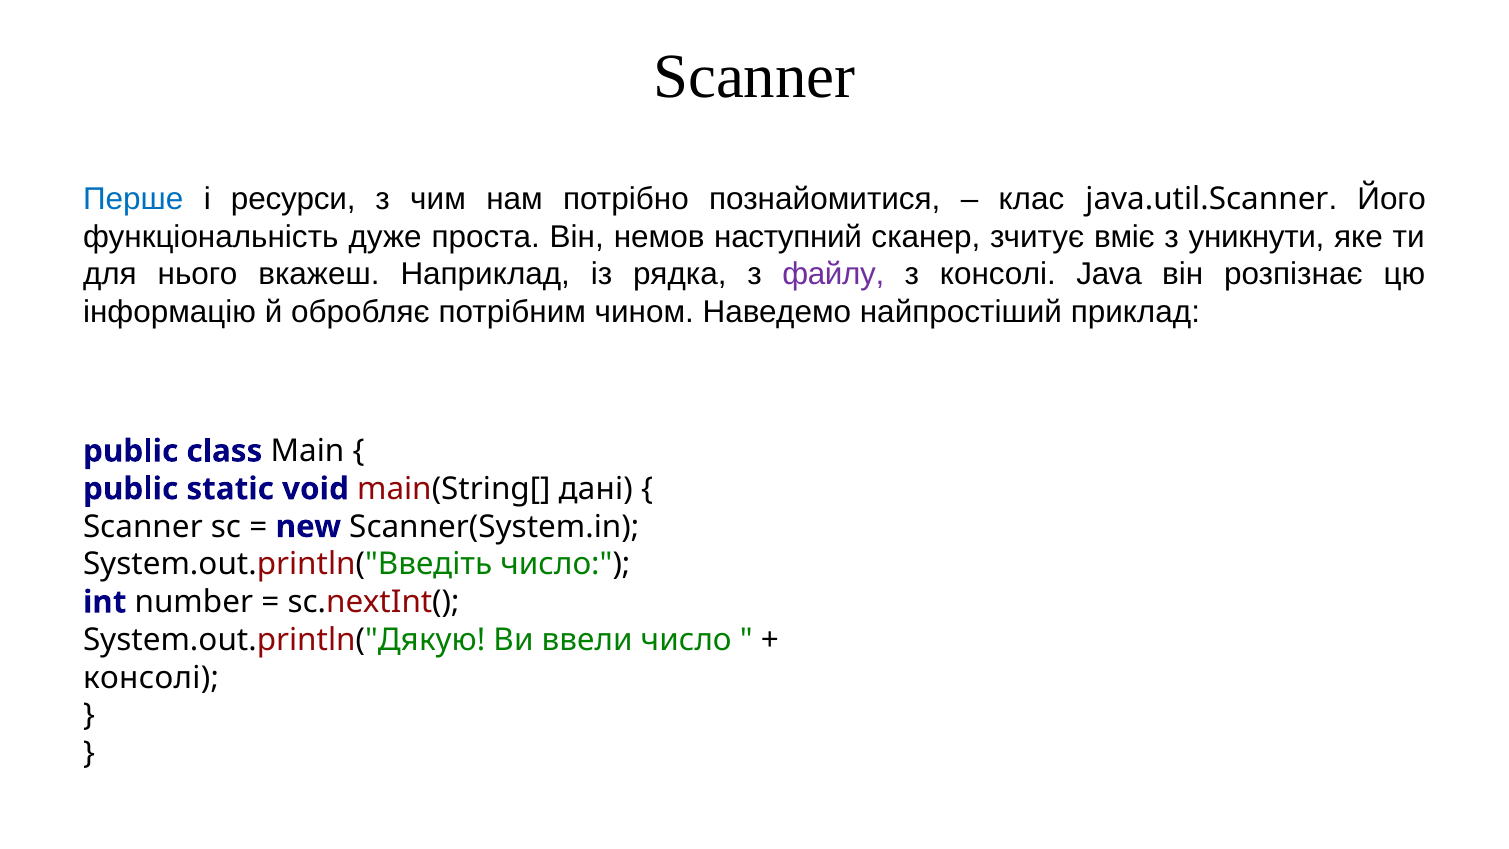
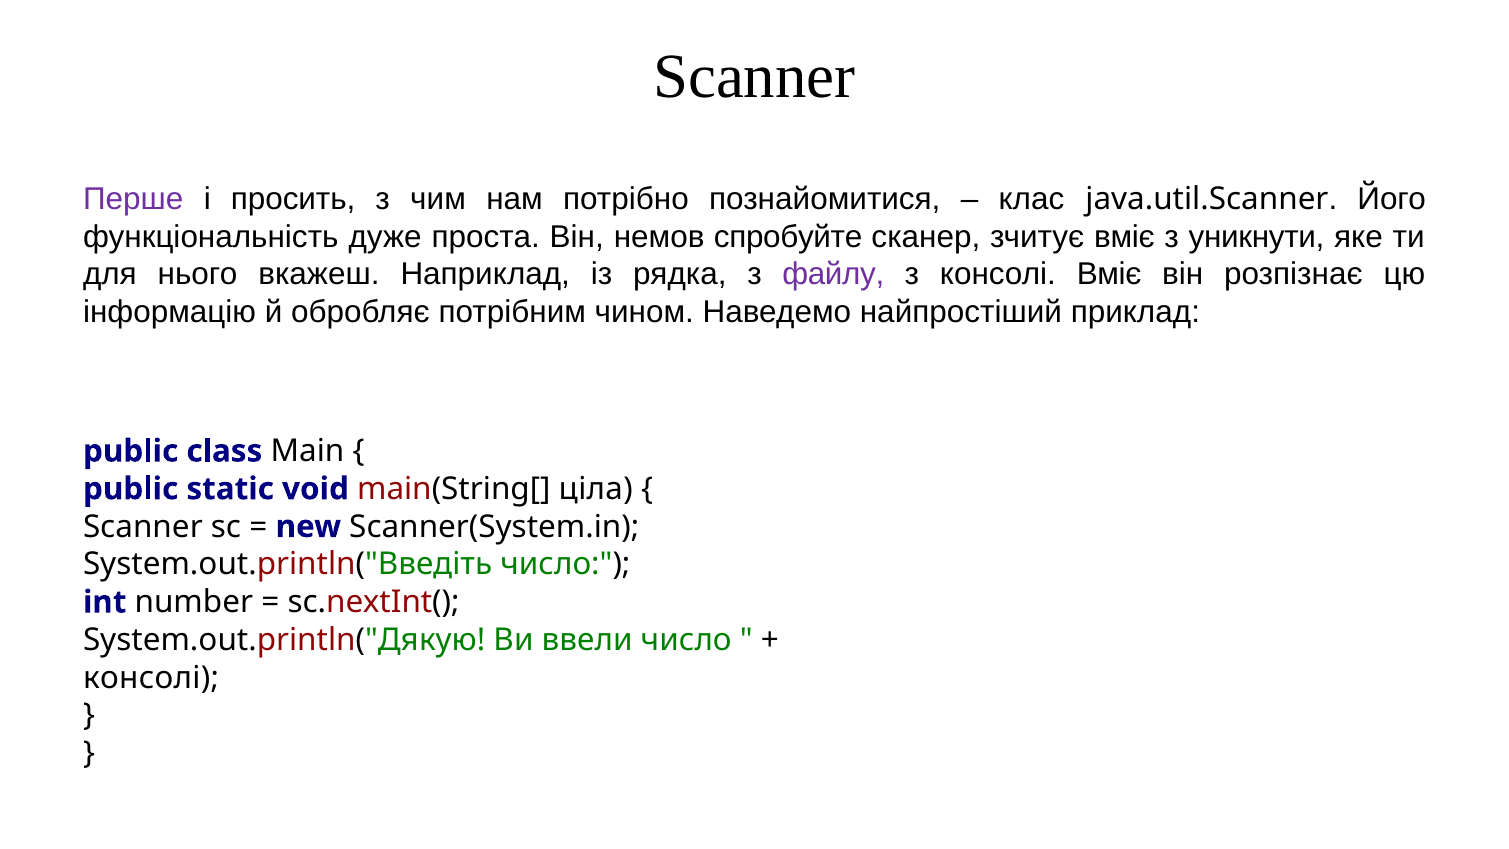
Перше colour: blue -> purple
ресурси: ресурси -> просить
наступний: наступний -> спробуйте
консолі Java: Java -> Вміє
дані: дані -> ціла
